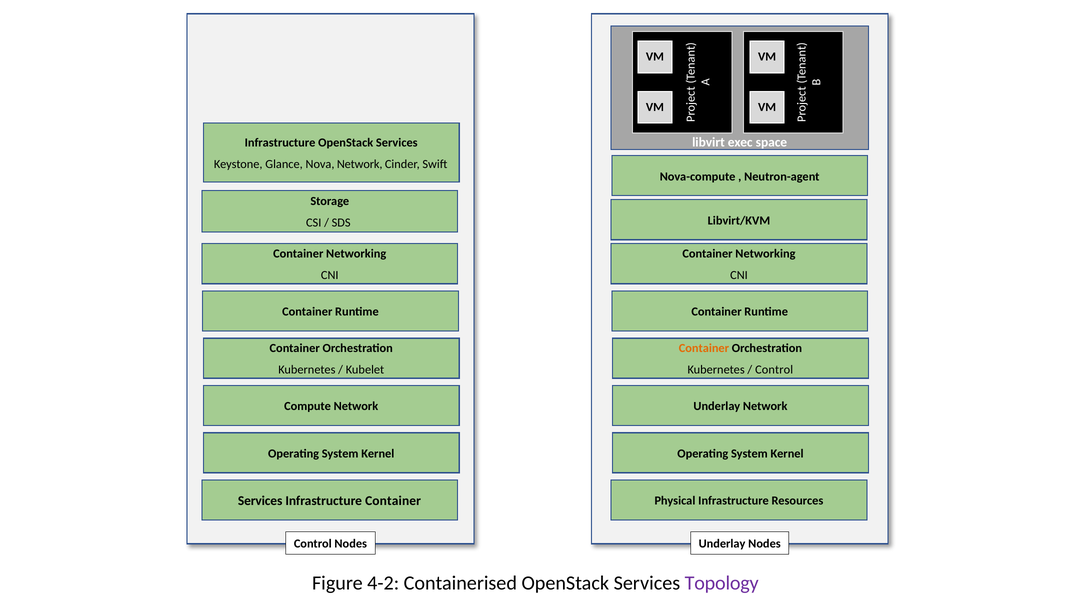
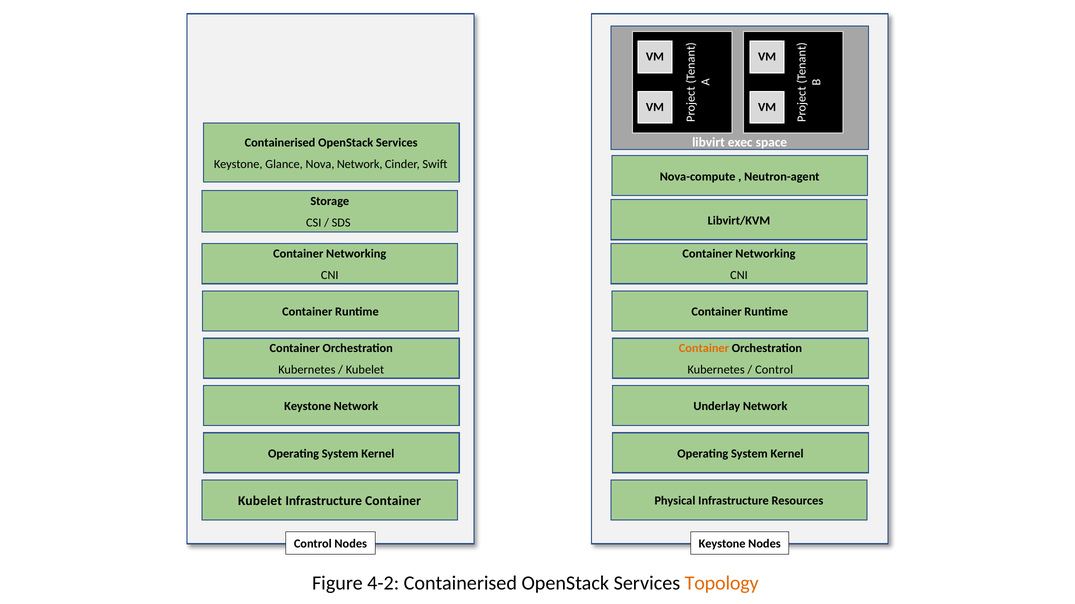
Infrastructure at (280, 143): Infrastructure -> Containerised
Compute at (308, 407): Compute -> Keystone
Services at (260, 502): Services -> Kubelet
Underlay at (722, 544): Underlay -> Keystone
Topology colour: purple -> orange
